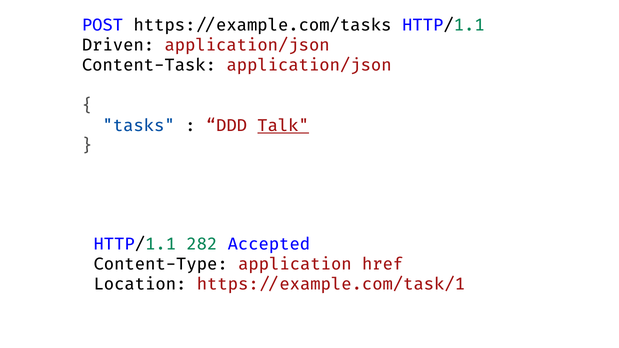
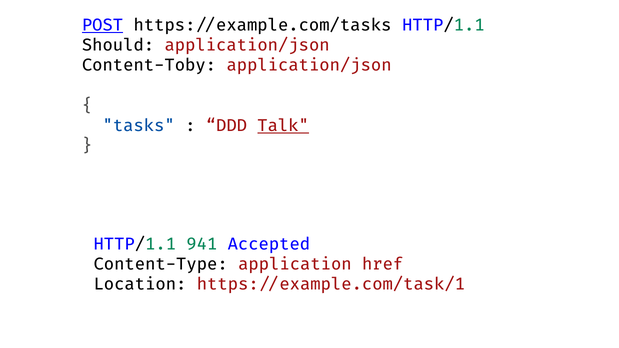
POST underline: none -> present
Driven: Driven -> Should
Content-Task: Content-Task -> Content-Toby
282: 282 -> 941
